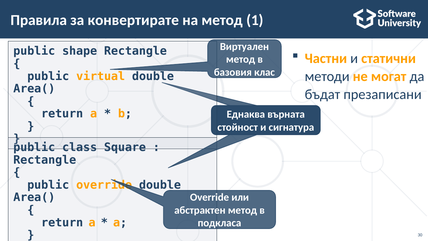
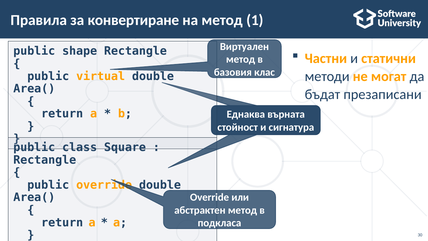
конвертирате: конвертирате -> конвертиране
